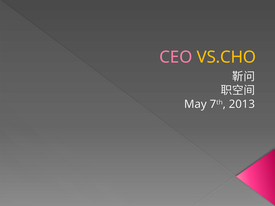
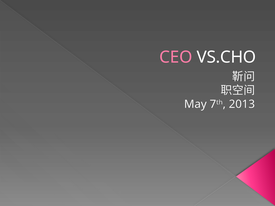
VS.CHO colour: yellow -> white
